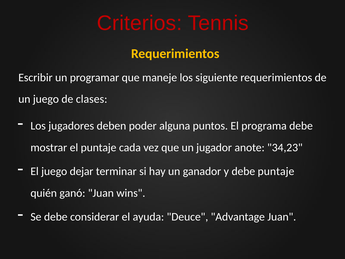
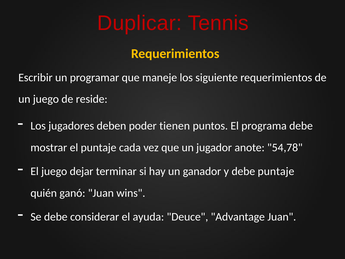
Criterios: Criterios -> Duplicar
clases: clases -> reside
alguna: alguna -> tienen
34,23: 34,23 -> 54,78
